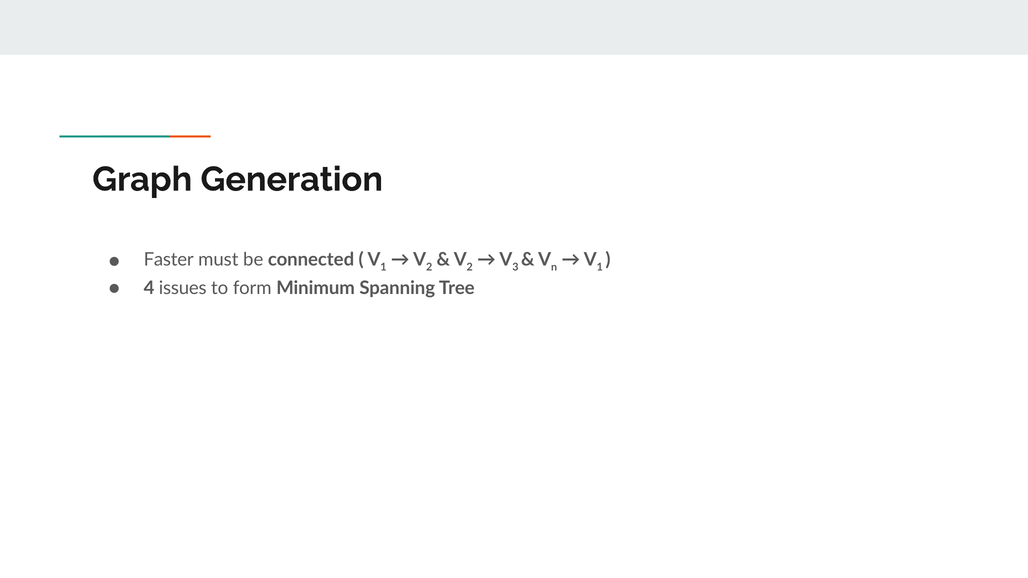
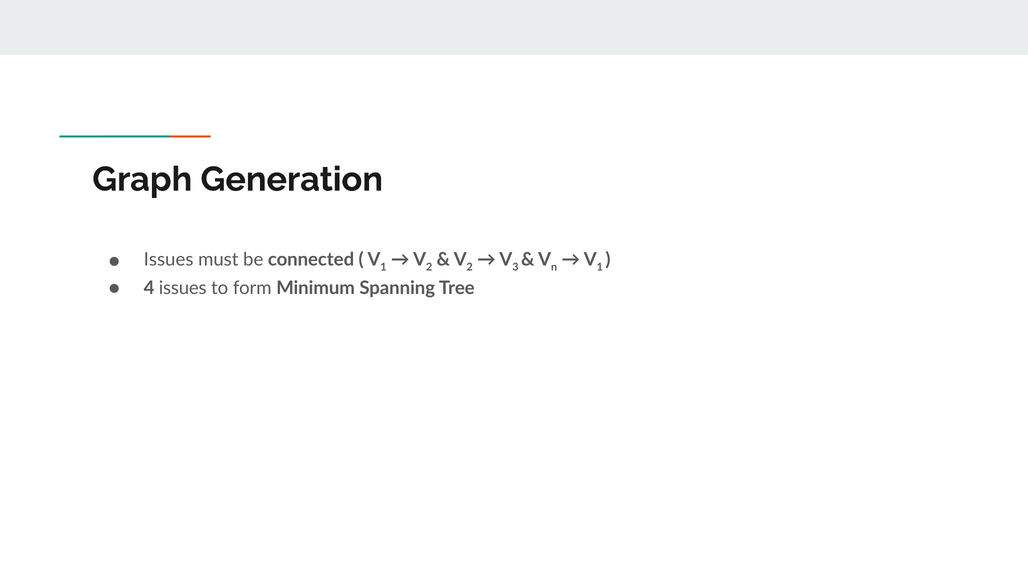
Faster at (169, 260): Faster -> Issues
